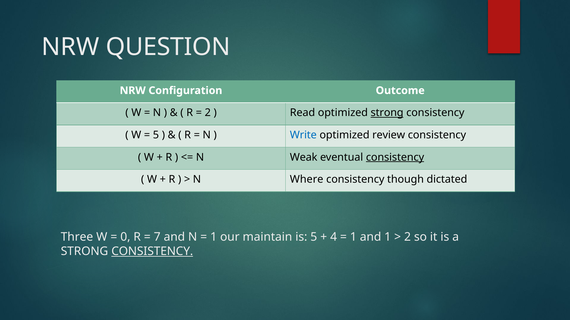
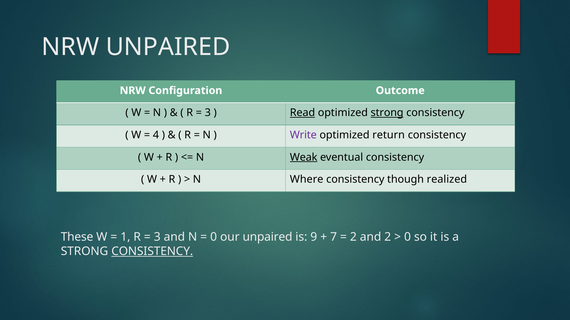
NRW QUESTION: QUESTION -> UNPAIRED
2 at (208, 113): 2 -> 3
Read underline: none -> present
5 at (156, 135): 5 -> 4
Write colour: blue -> purple
review: review -> return
Weak underline: none -> present
consistency at (395, 158) underline: present -> none
dictated: dictated -> realized
Three: Three -> These
0: 0 -> 1
7 at (157, 238): 7 -> 3
1 at (214, 238): 1 -> 0
our maintain: maintain -> unpaired
is 5: 5 -> 9
4: 4 -> 7
1 at (353, 238): 1 -> 2
and 1: 1 -> 2
2 at (408, 238): 2 -> 0
